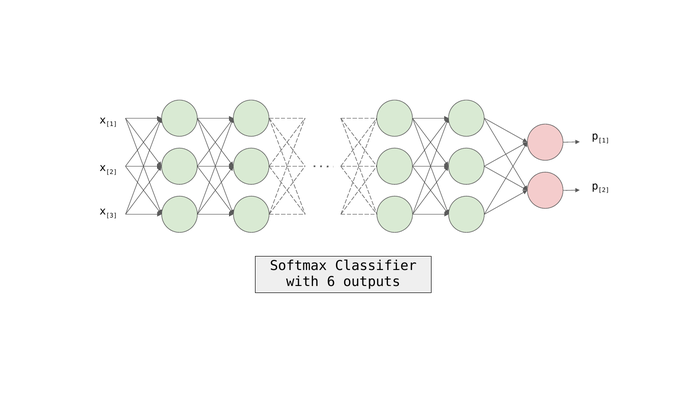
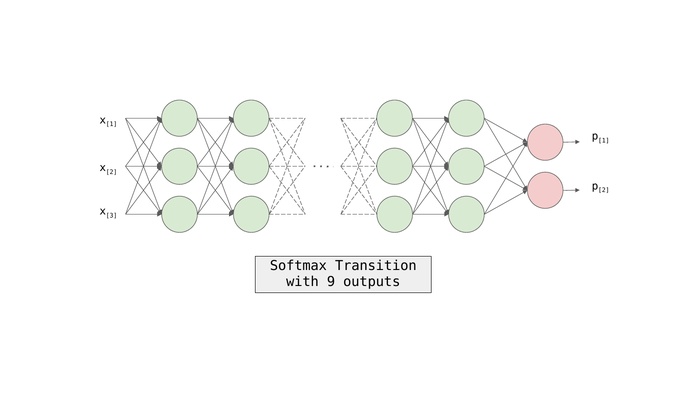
Classifier: Classifier -> Transition
6: 6 -> 9
